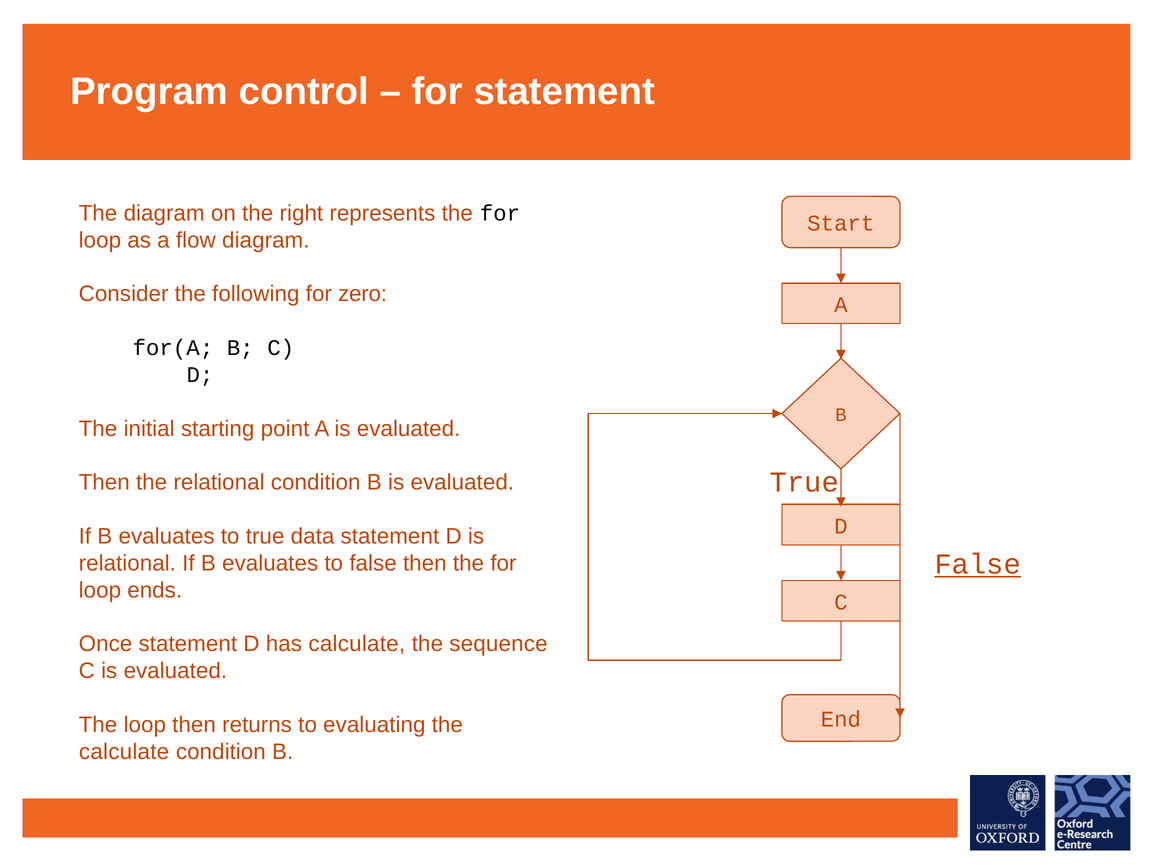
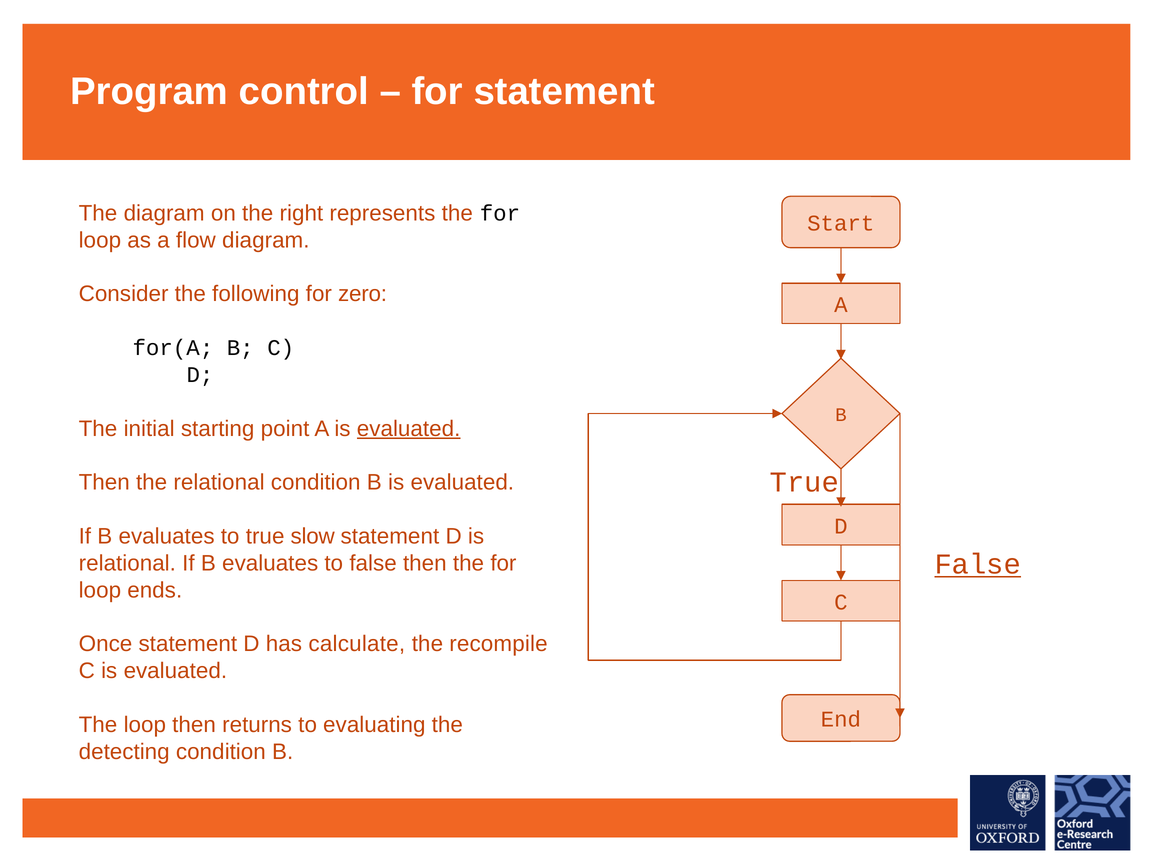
evaluated at (409, 429) underline: none -> present
data: data -> slow
sequence: sequence -> recompile
calculate at (124, 752): calculate -> detecting
